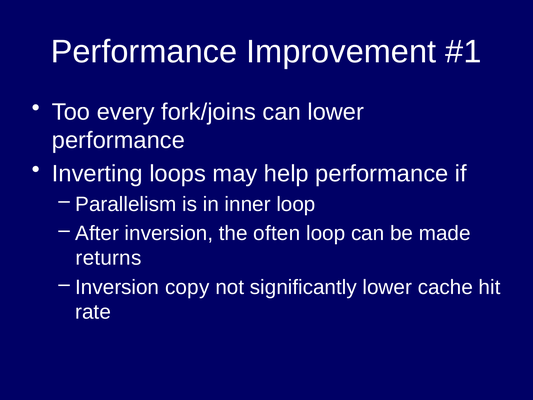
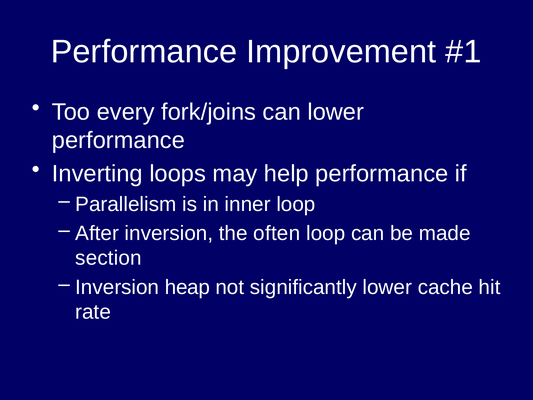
returns: returns -> section
copy: copy -> heap
